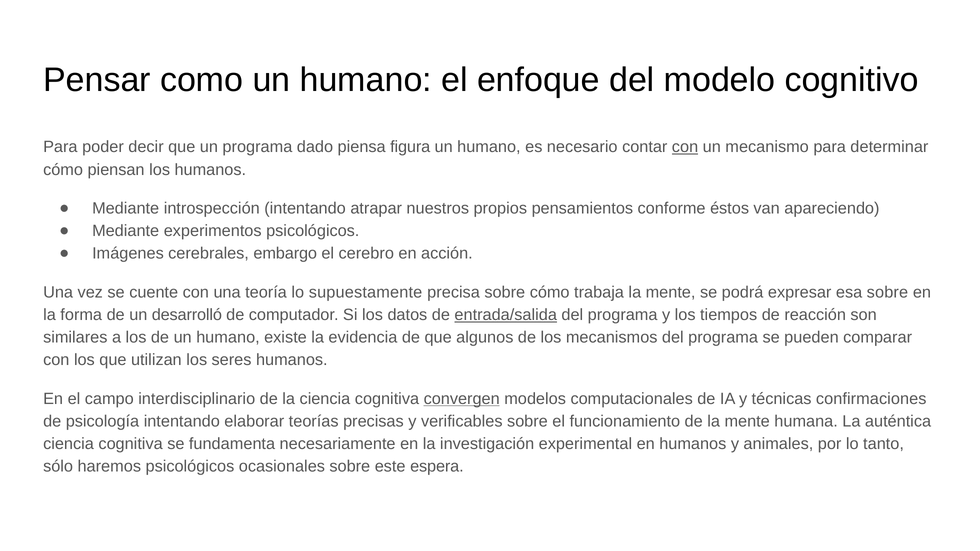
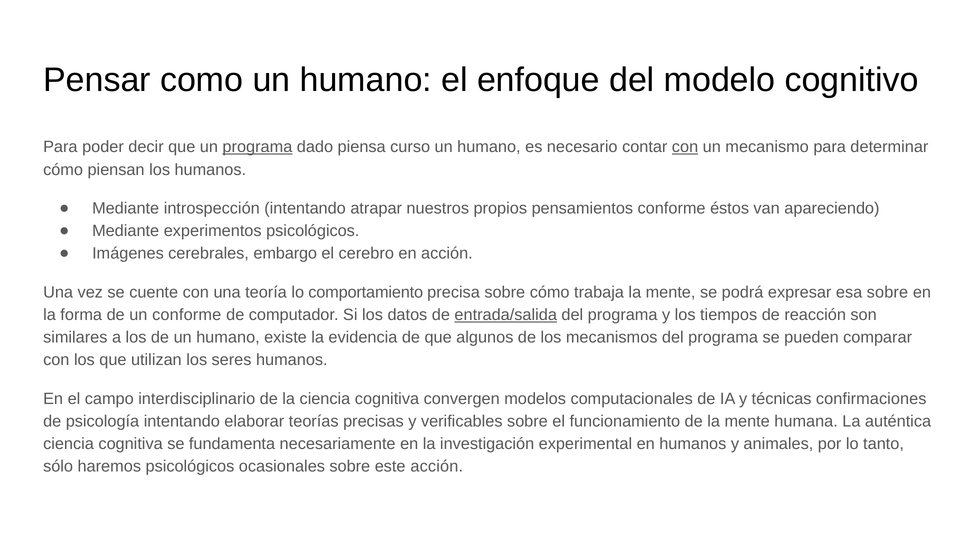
programa at (257, 147) underline: none -> present
figura: figura -> curso
supuestamente: supuestamente -> comportamiento
un desarrolló: desarrolló -> conforme
convergen underline: present -> none
este espera: espera -> acción
